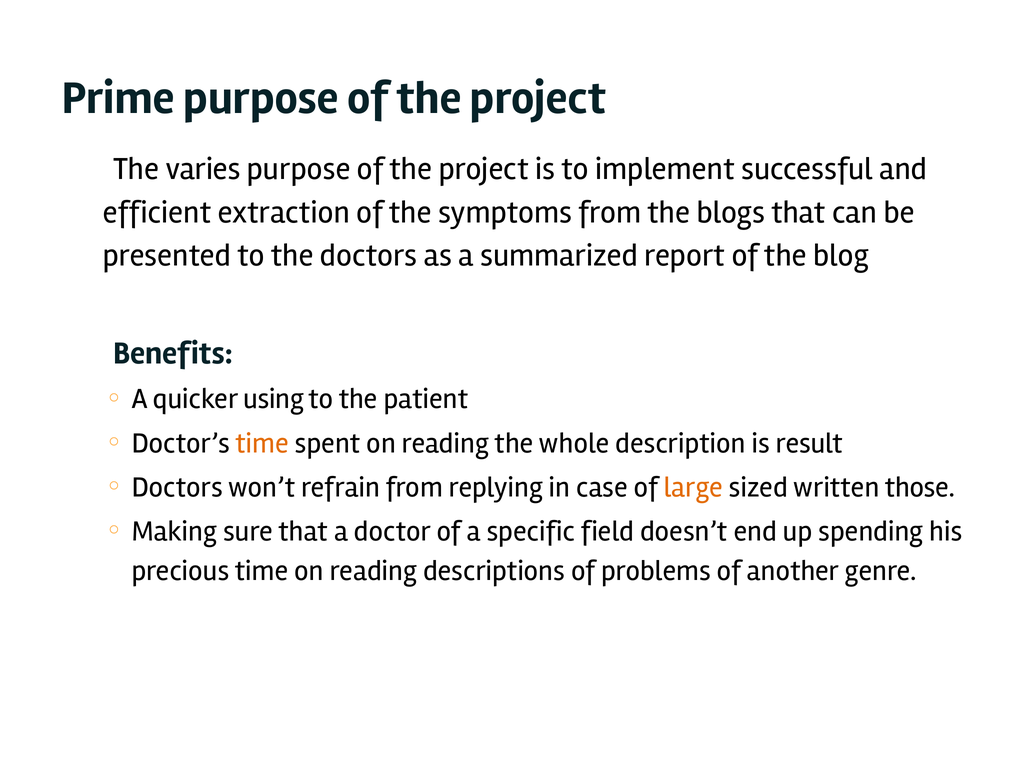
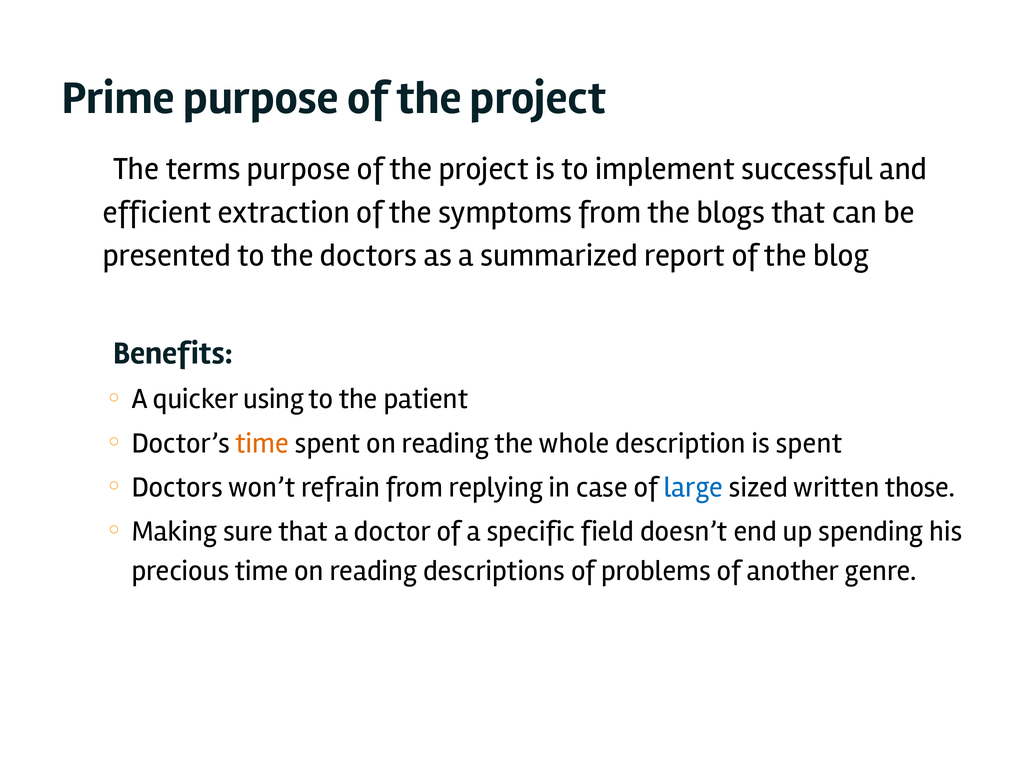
varies: varies -> terms
is result: result -> spent
large colour: orange -> blue
